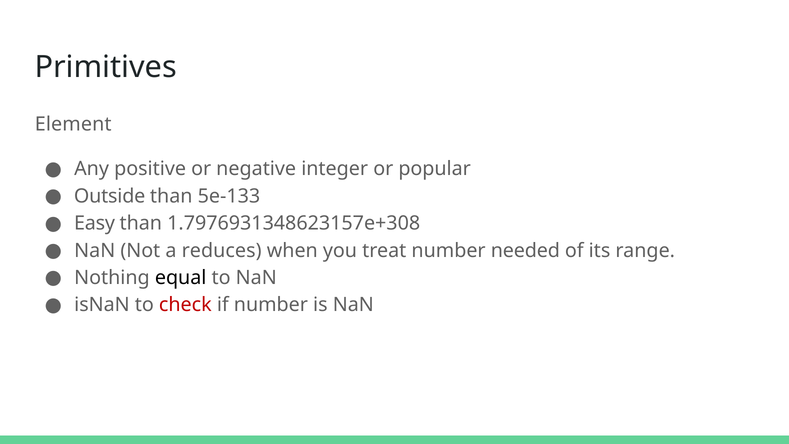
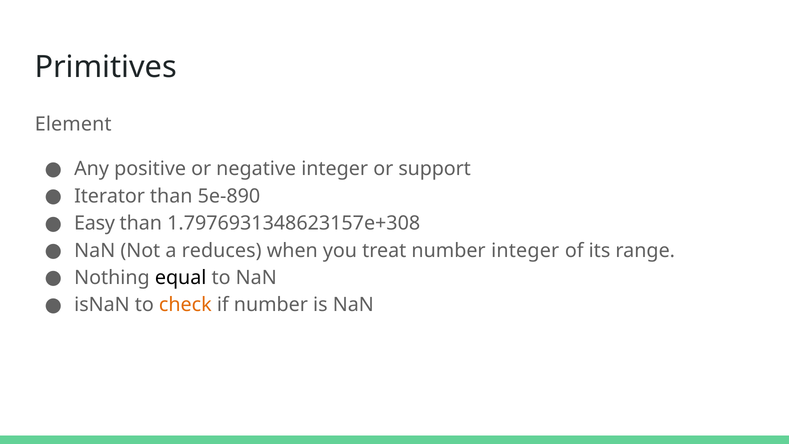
popular: popular -> support
Outside: Outside -> Iterator
5e-133: 5e-133 -> 5e-890
number needed: needed -> integer
check colour: red -> orange
